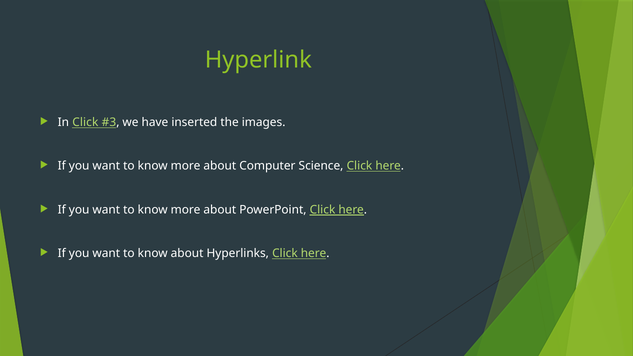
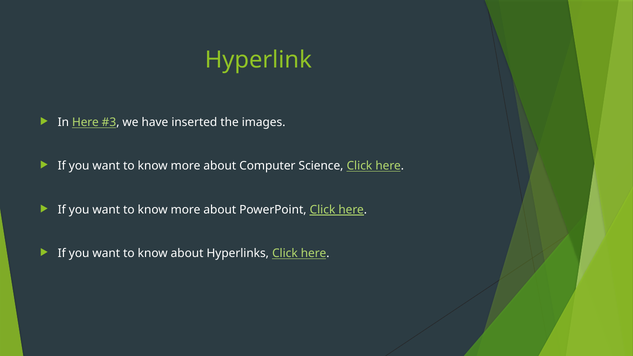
In Click: Click -> Here
